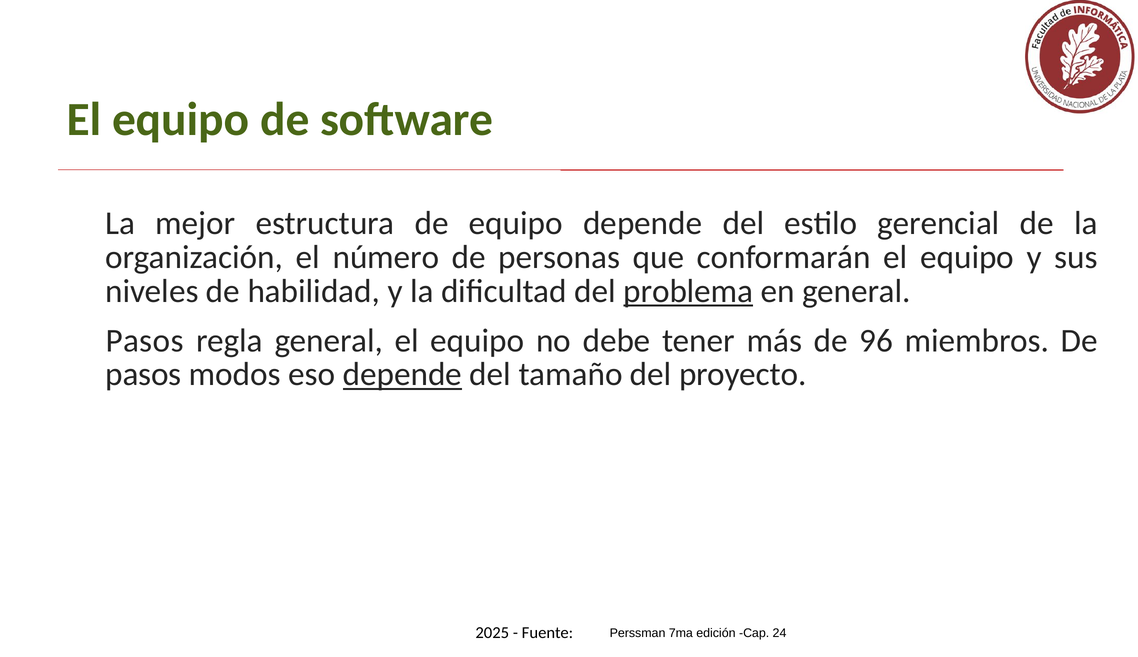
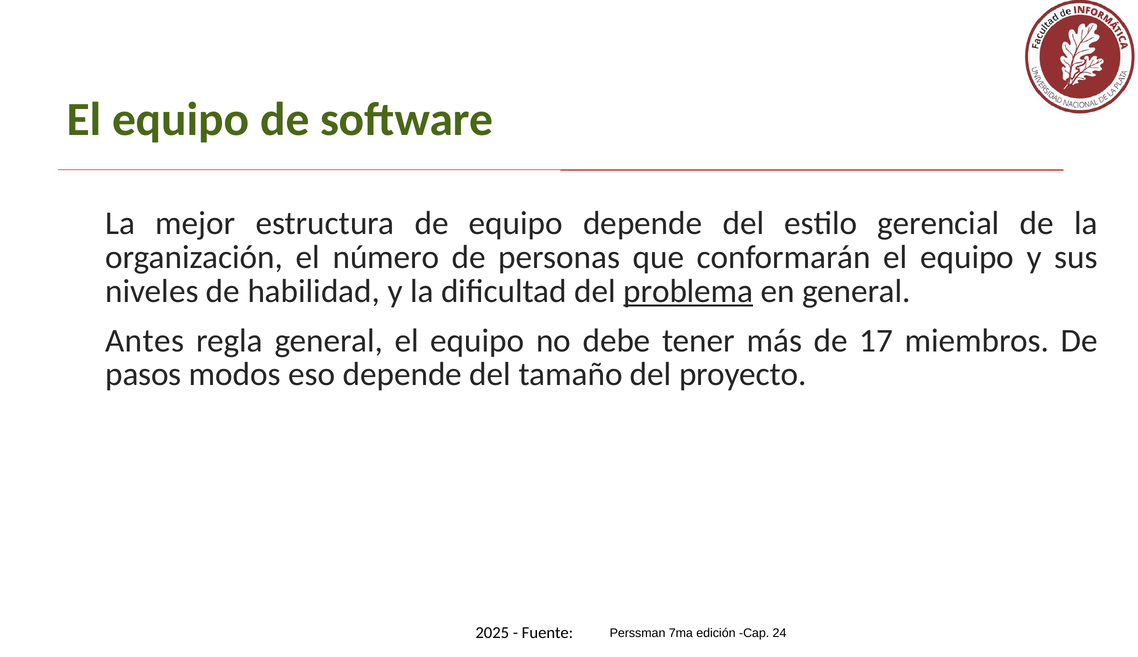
Pasos at (145, 340): Pasos -> Antes
96: 96 -> 17
depende at (402, 374) underline: present -> none
